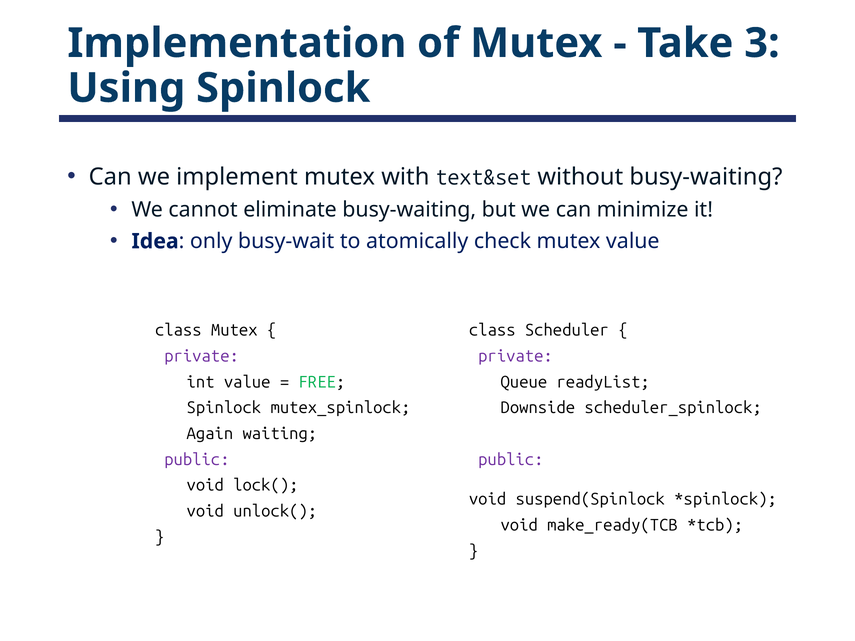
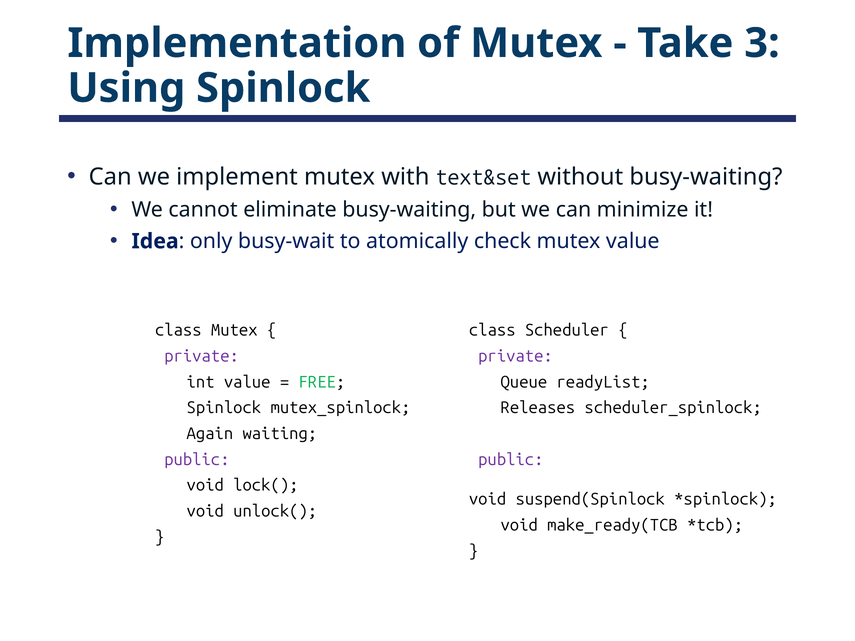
Downside: Downside -> Releases
